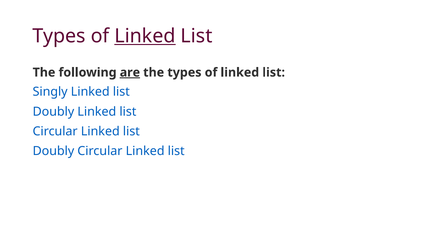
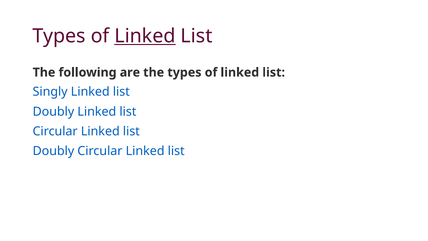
are underline: present -> none
